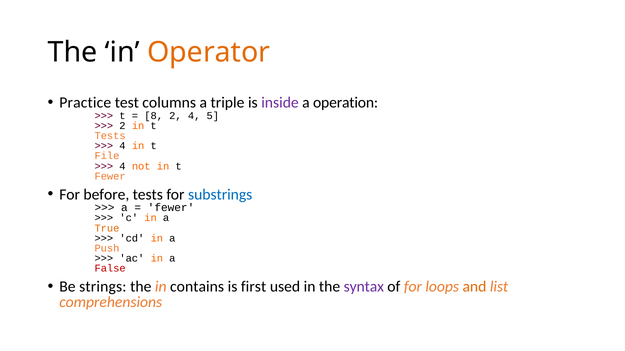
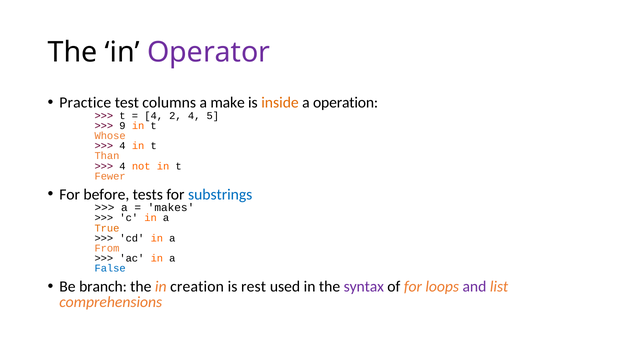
Operator colour: orange -> purple
triple: triple -> make
inside colour: purple -> orange
8 at (154, 116): 8 -> 4
2 at (122, 126): 2 -> 9
Tests at (110, 136): Tests -> Whose
File: File -> Than
fewer at (171, 208): fewer -> makes
Push: Push -> From
False colour: red -> blue
strings: strings -> branch
contains: contains -> creation
first: first -> rest
and colour: orange -> purple
